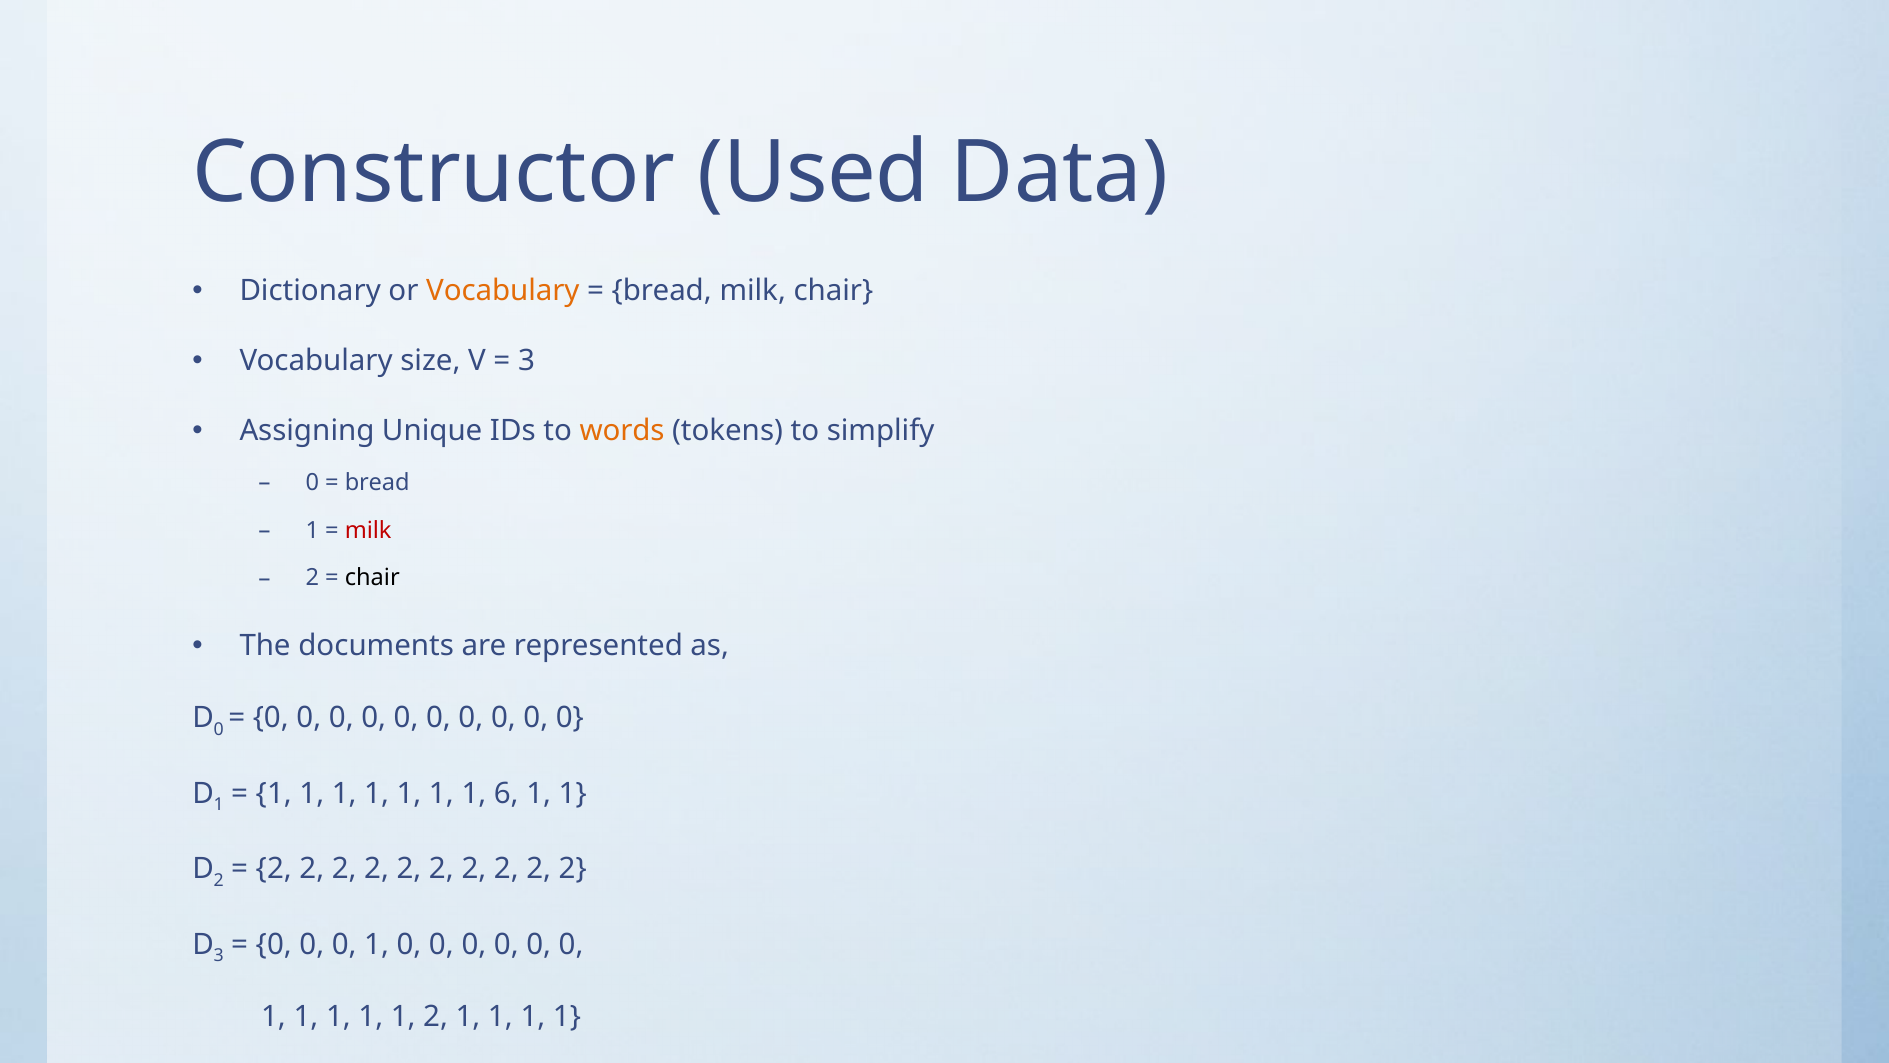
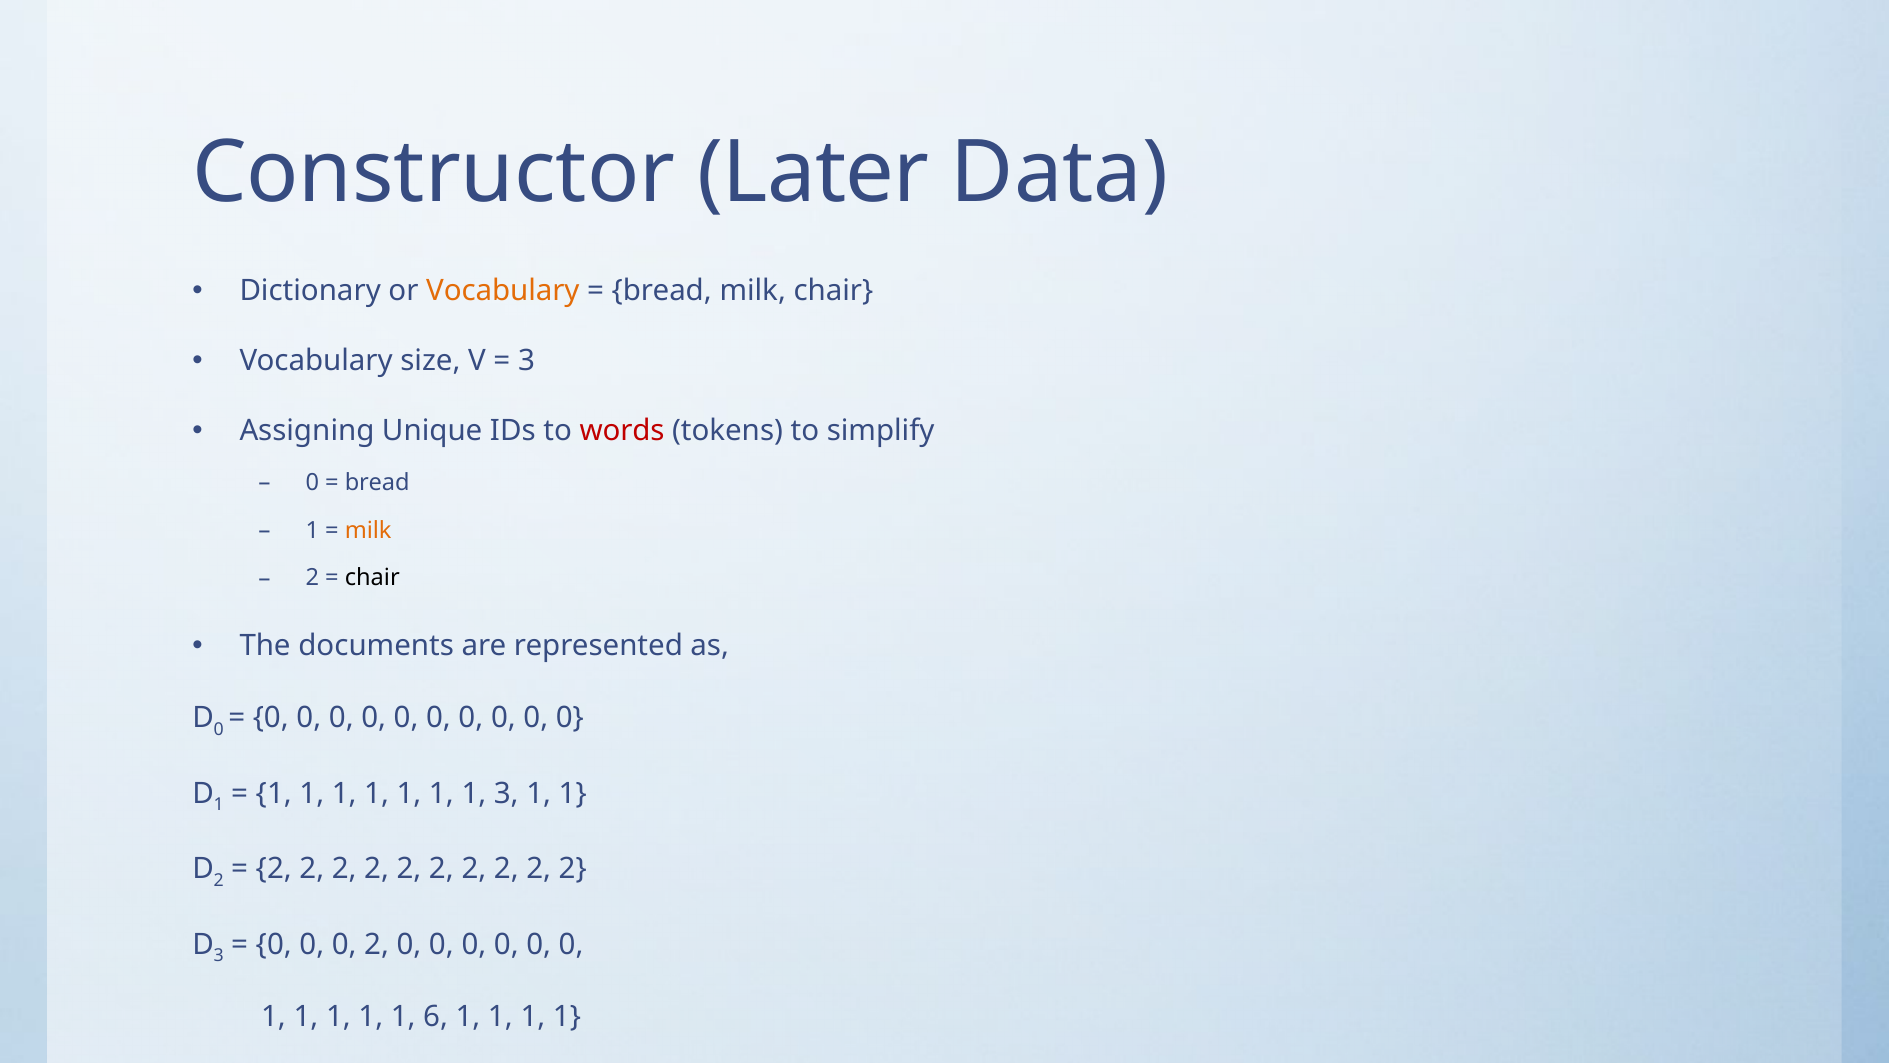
Used: Used -> Later
words colour: orange -> red
milk at (368, 530) colour: red -> orange
1 6: 6 -> 3
1 at (377, 944): 1 -> 2
1 2: 2 -> 6
